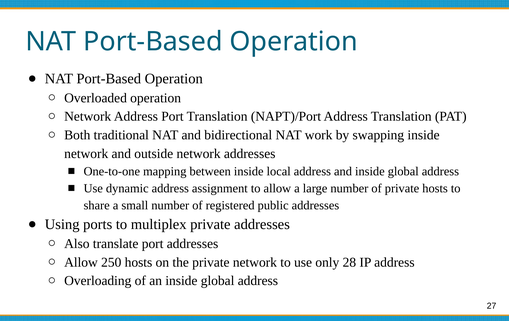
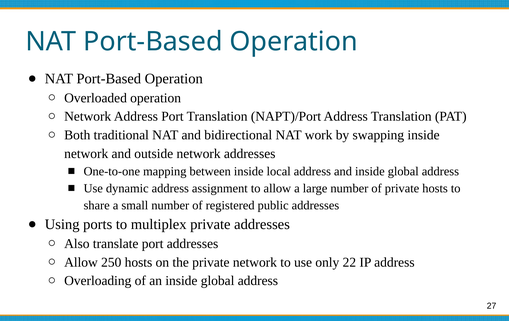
28: 28 -> 22
